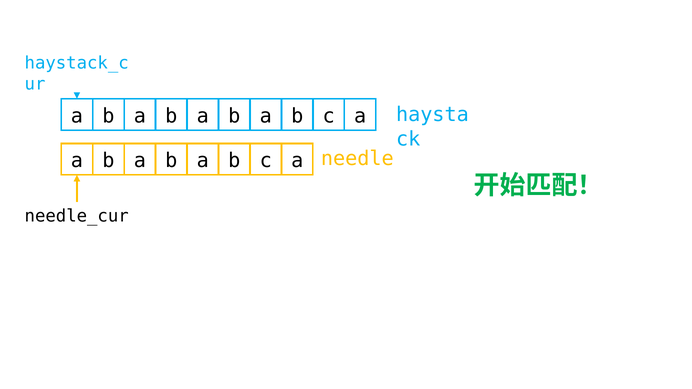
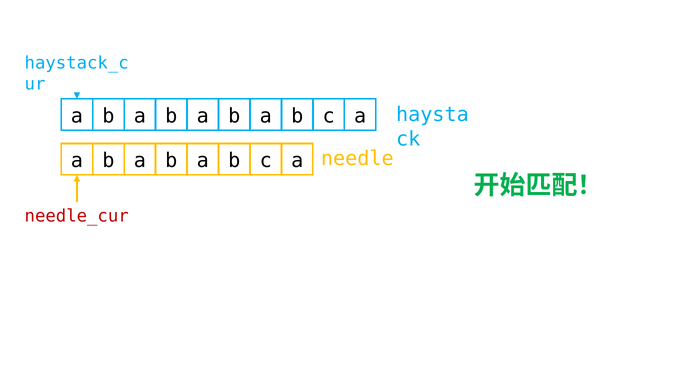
needle_cur colour: black -> red
